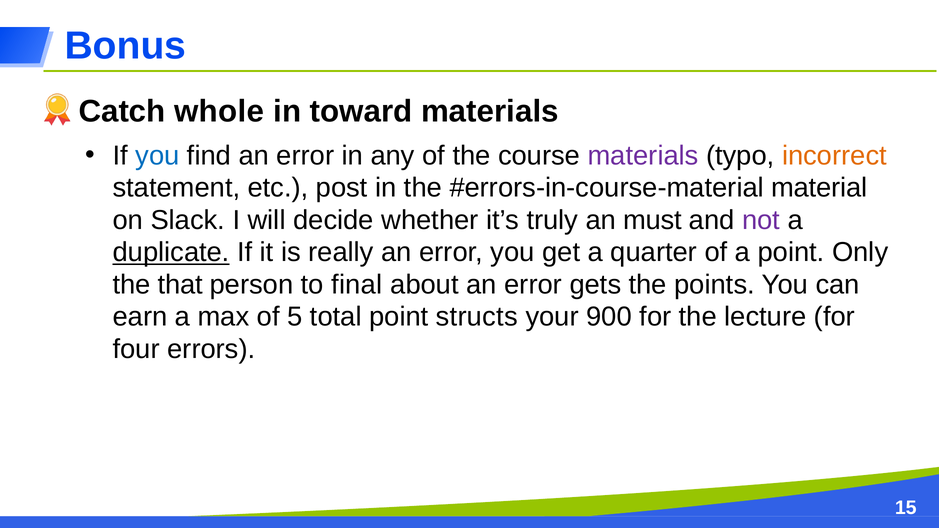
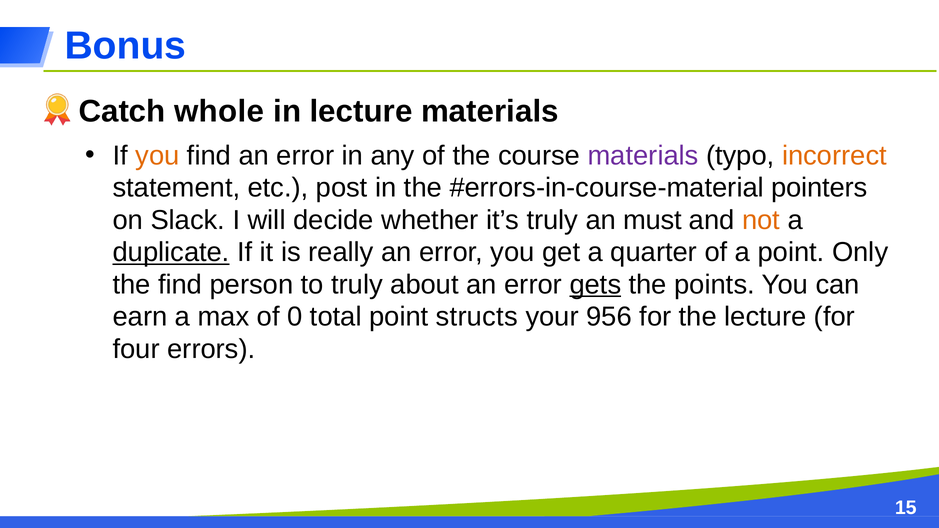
in toward: toward -> lecture
you at (157, 156) colour: blue -> orange
material: material -> pointers
not colour: purple -> orange
the that: that -> find
to final: final -> truly
gets underline: none -> present
5: 5 -> 0
900: 900 -> 956
